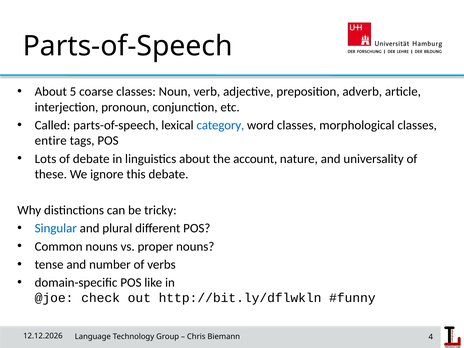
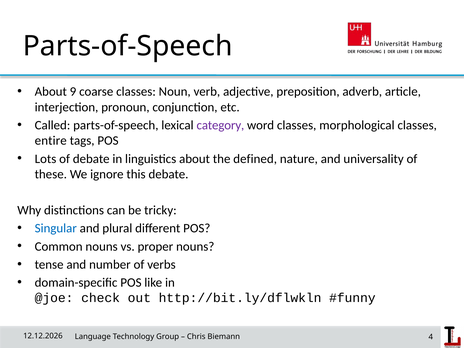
5: 5 -> 9
category colour: blue -> purple
account: account -> defined
